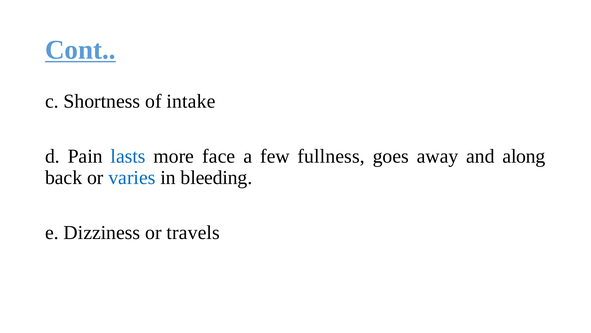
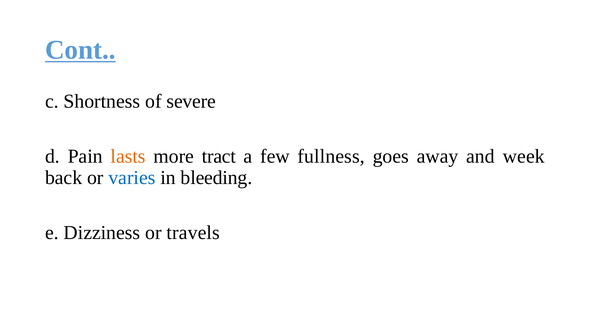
intake: intake -> severe
lasts colour: blue -> orange
face: face -> tract
along: along -> week
